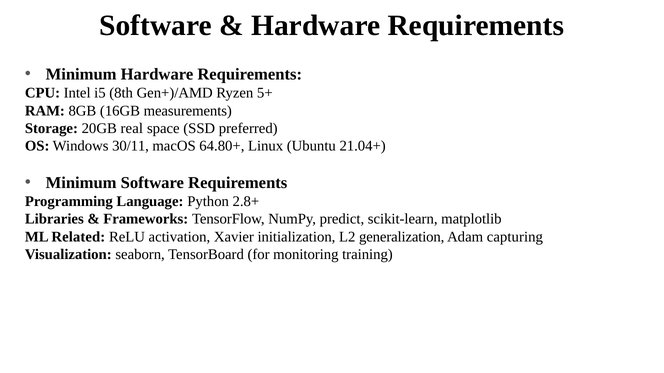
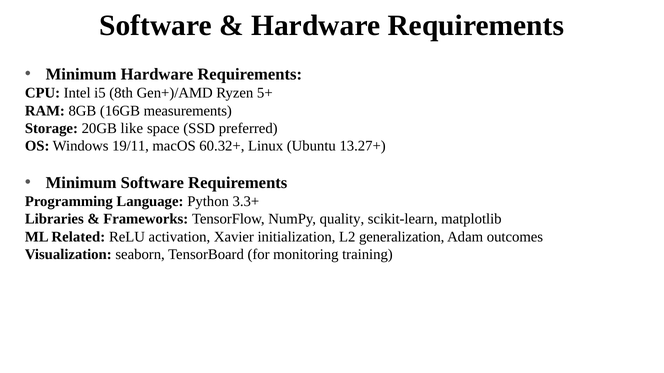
real: real -> like
30/11: 30/11 -> 19/11
64.80+: 64.80+ -> 60.32+
21.04+: 21.04+ -> 13.27+
2.8+: 2.8+ -> 3.3+
predict: predict -> quality
capturing: capturing -> outcomes
